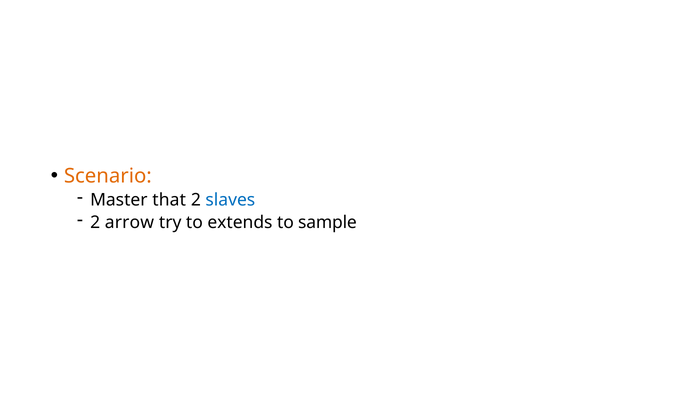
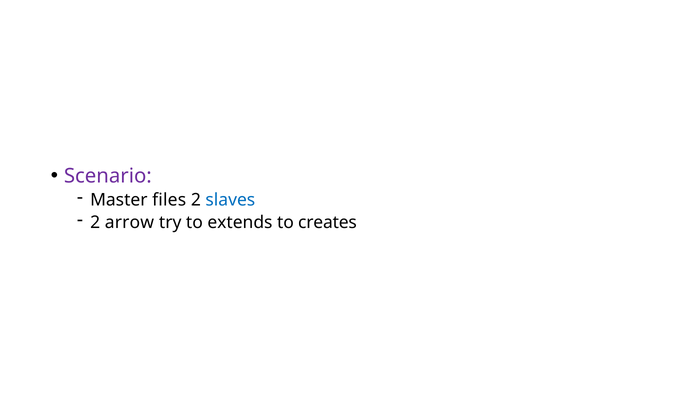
Scenario colour: orange -> purple
that: that -> files
sample: sample -> creates
